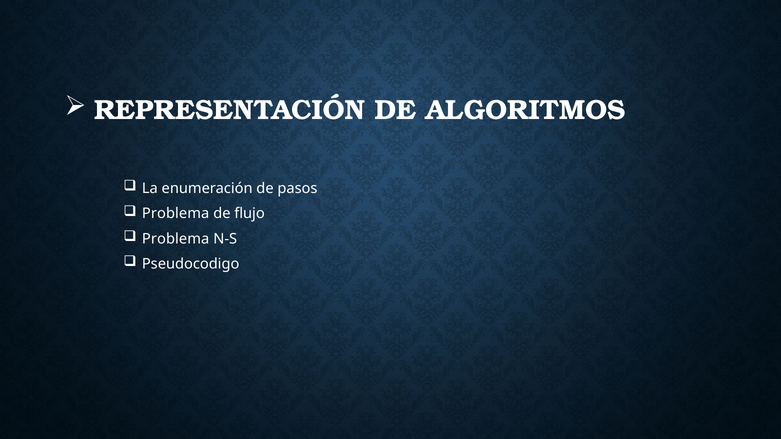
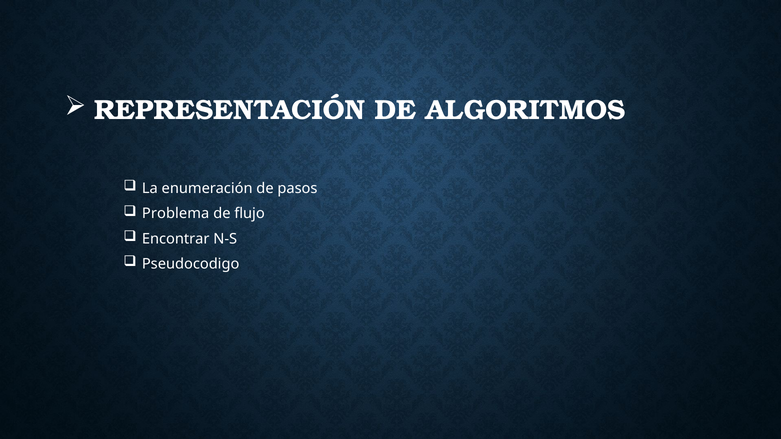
Problema at (176, 239): Problema -> Encontrar
